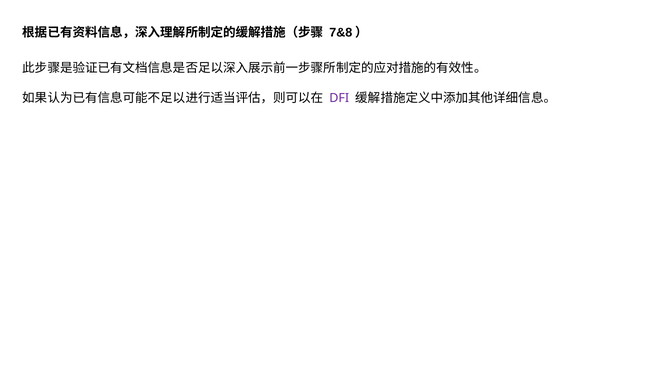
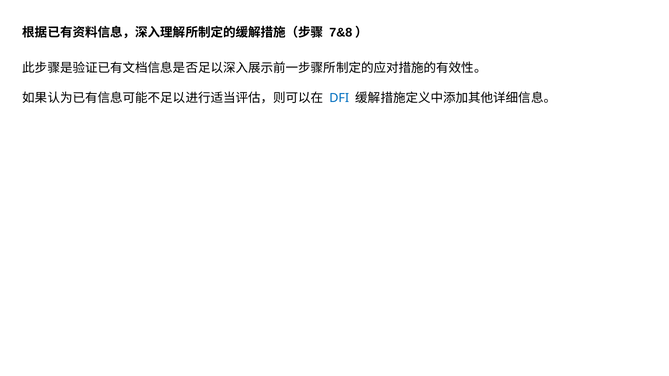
DFI colour: purple -> blue
